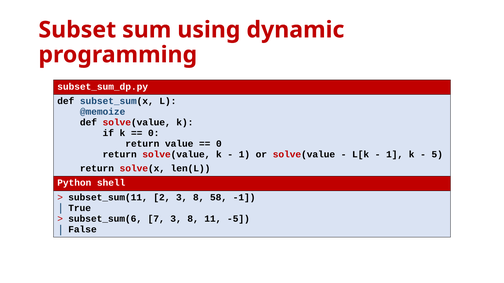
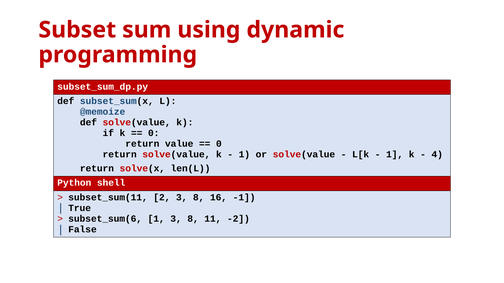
5: 5 -> 4
58: 58 -> 16
7 at (156, 219): 7 -> 1
-5: -5 -> -2
